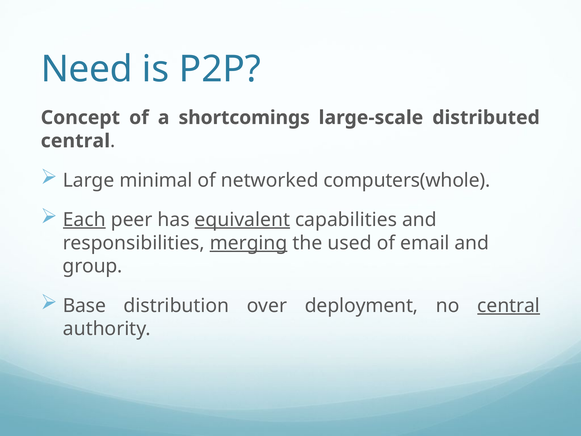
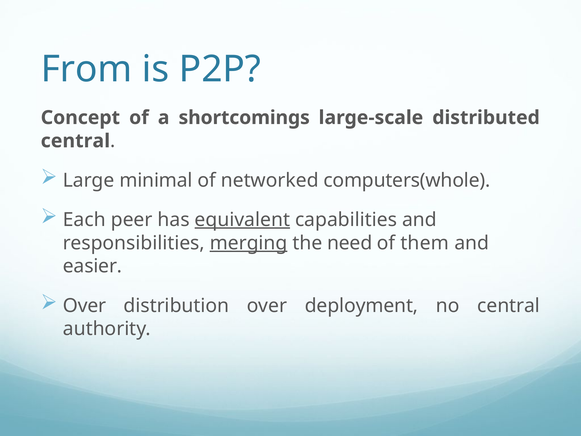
Need: Need -> From
Each underline: present -> none
used: used -> need
email: email -> them
group: group -> easier
Base at (84, 305): Base -> Over
central at (509, 305) underline: present -> none
